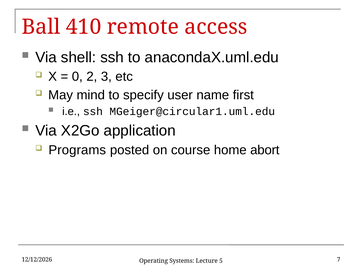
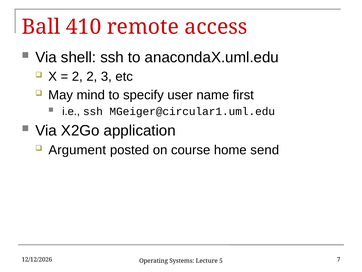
0 at (77, 77): 0 -> 2
Programs: Programs -> Argument
abort: abort -> send
